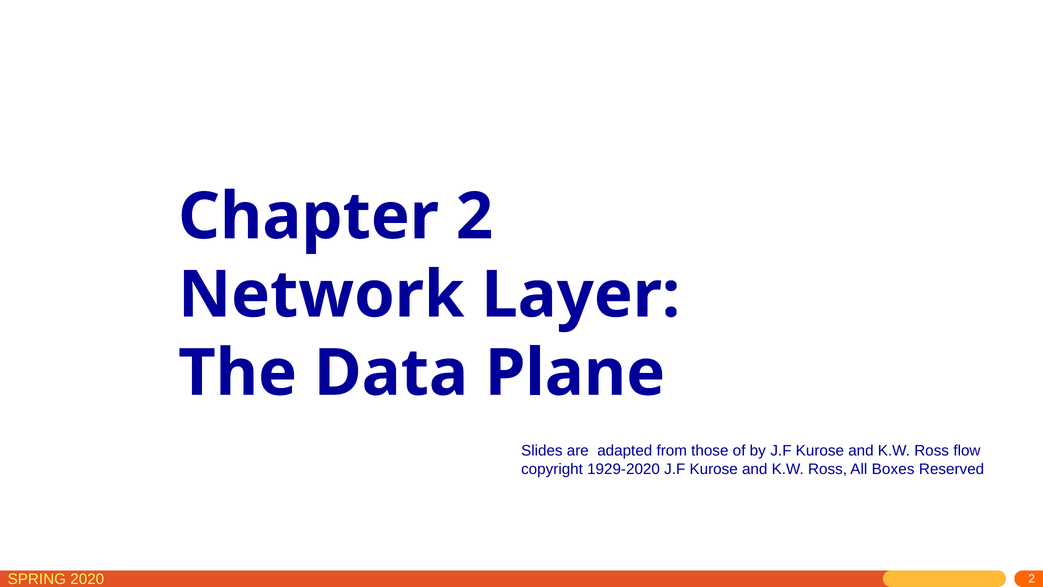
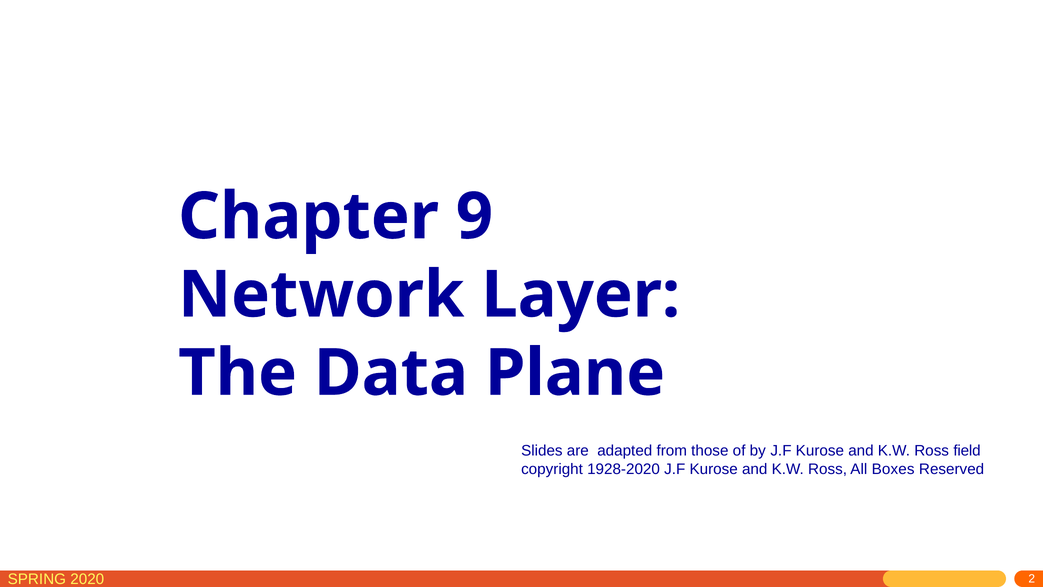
Chapter 2: 2 -> 9
flow: flow -> field
1929-2020: 1929-2020 -> 1928-2020
